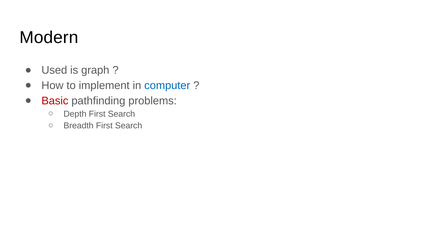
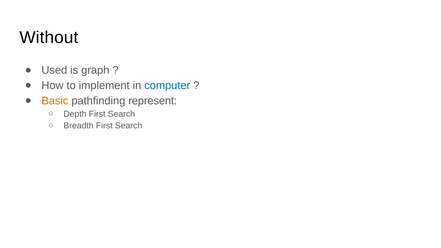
Modern: Modern -> Without
Basic colour: red -> orange
problems: problems -> represent
